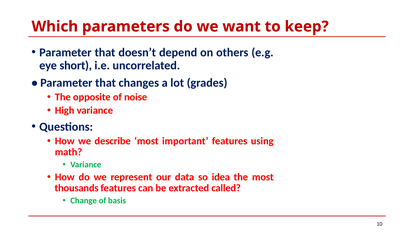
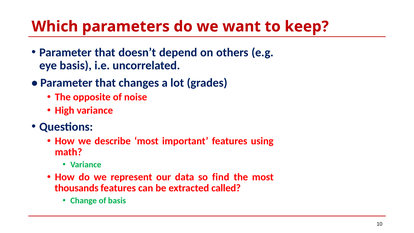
eye short: short -> basis
idea: idea -> find
